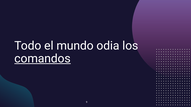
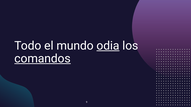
odia underline: none -> present
